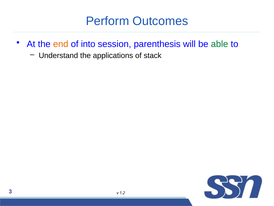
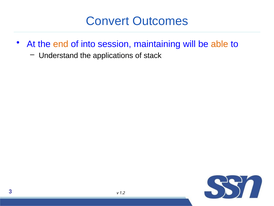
Perform: Perform -> Convert
parenthesis: parenthesis -> maintaining
able colour: green -> orange
